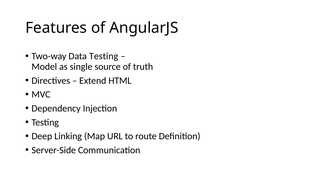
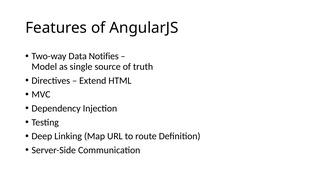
Data Testing: Testing -> Notifies
